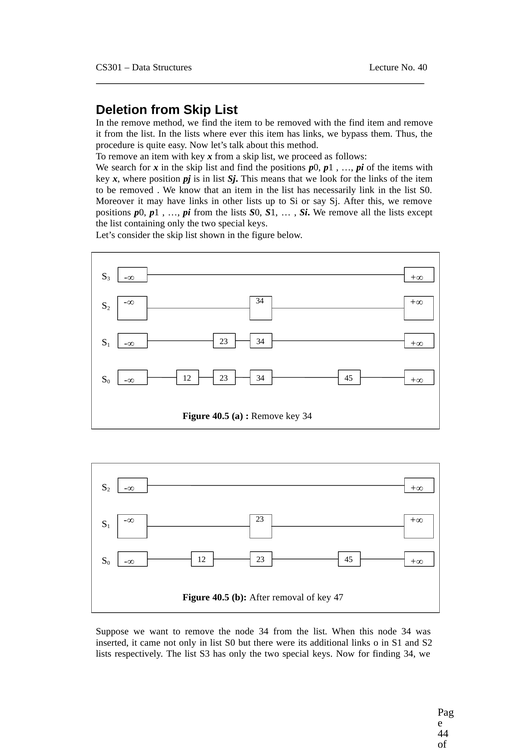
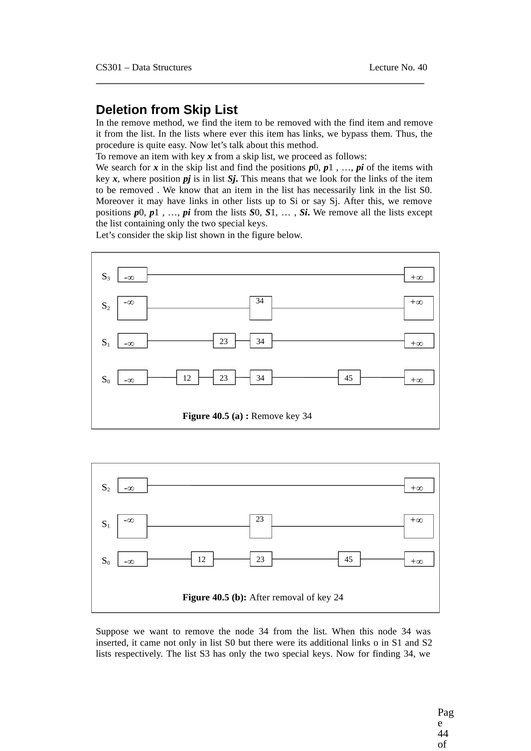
47: 47 -> 24
